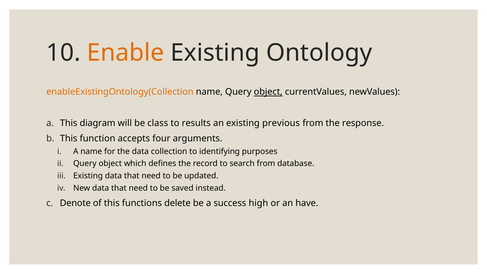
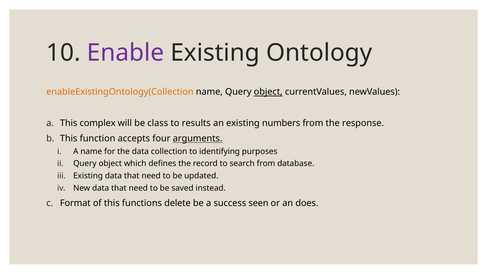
Enable colour: orange -> purple
diagram: diagram -> complex
previous: previous -> numbers
arguments underline: none -> present
Denote: Denote -> Format
high: high -> seen
have: have -> does
